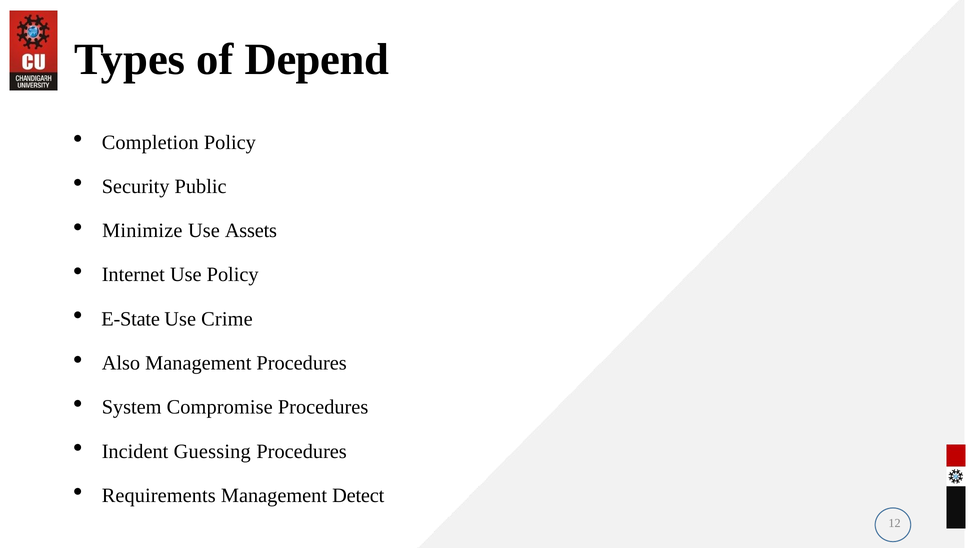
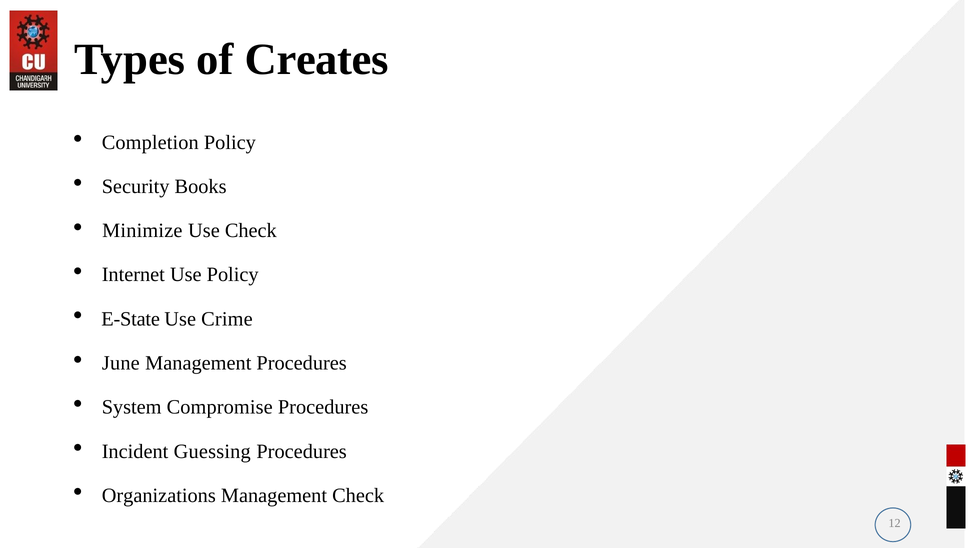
Depend: Depend -> Creates
Public: Public -> Books
Use Assets: Assets -> Check
Also: Also -> June
Requirements: Requirements -> Organizations
Management Detect: Detect -> Check
